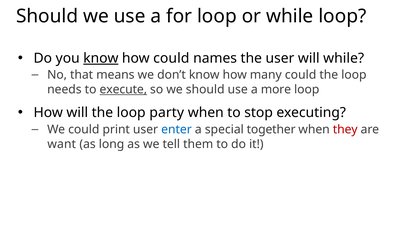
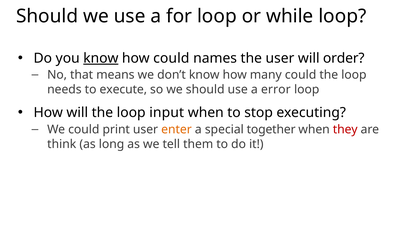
will while: while -> order
execute underline: present -> none
more: more -> error
party: party -> input
enter colour: blue -> orange
want: want -> think
